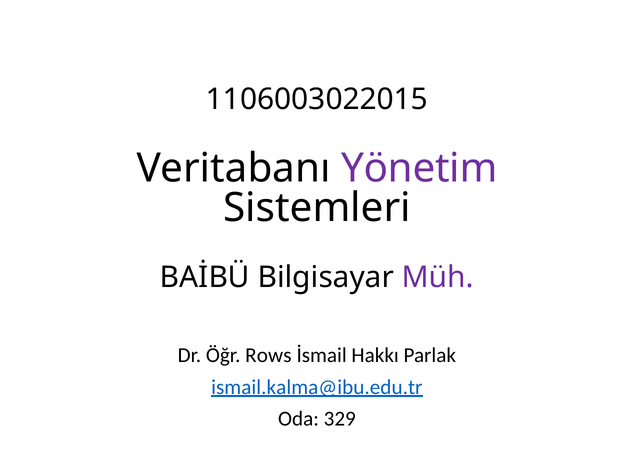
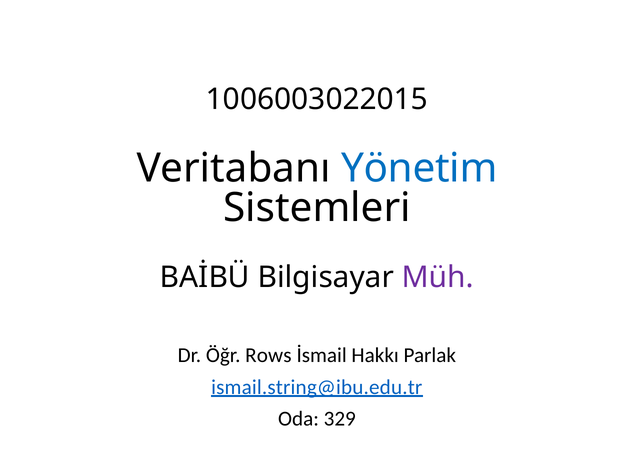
1106003022015: 1106003022015 -> 1006003022015
Yönetim colour: purple -> blue
ismail.kalma@ibu.edu.tr: ismail.kalma@ibu.edu.tr -> ismail.string@ibu.edu.tr
